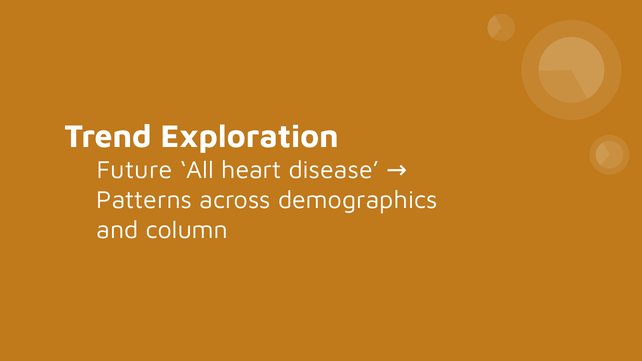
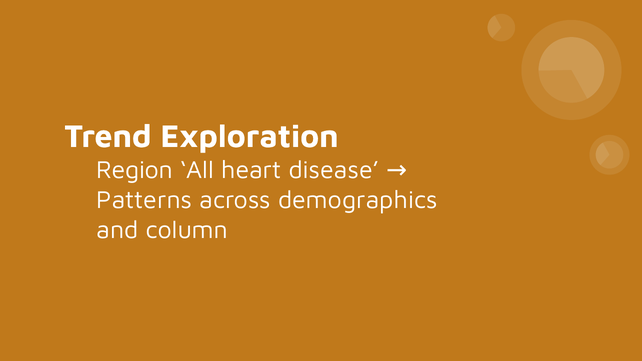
Future: Future -> Region
